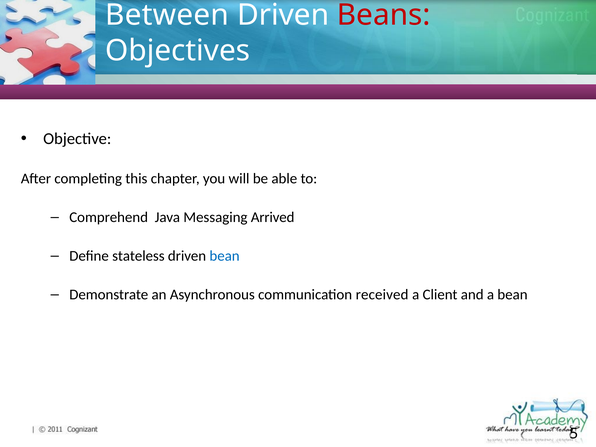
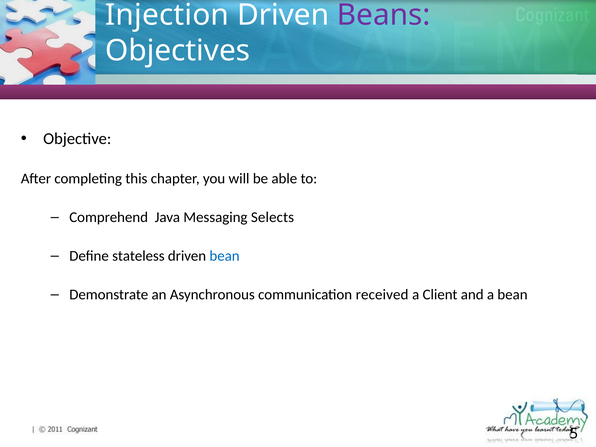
Between: Between -> Injection
Beans colour: red -> purple
Arrived: Arrived -> Selects
